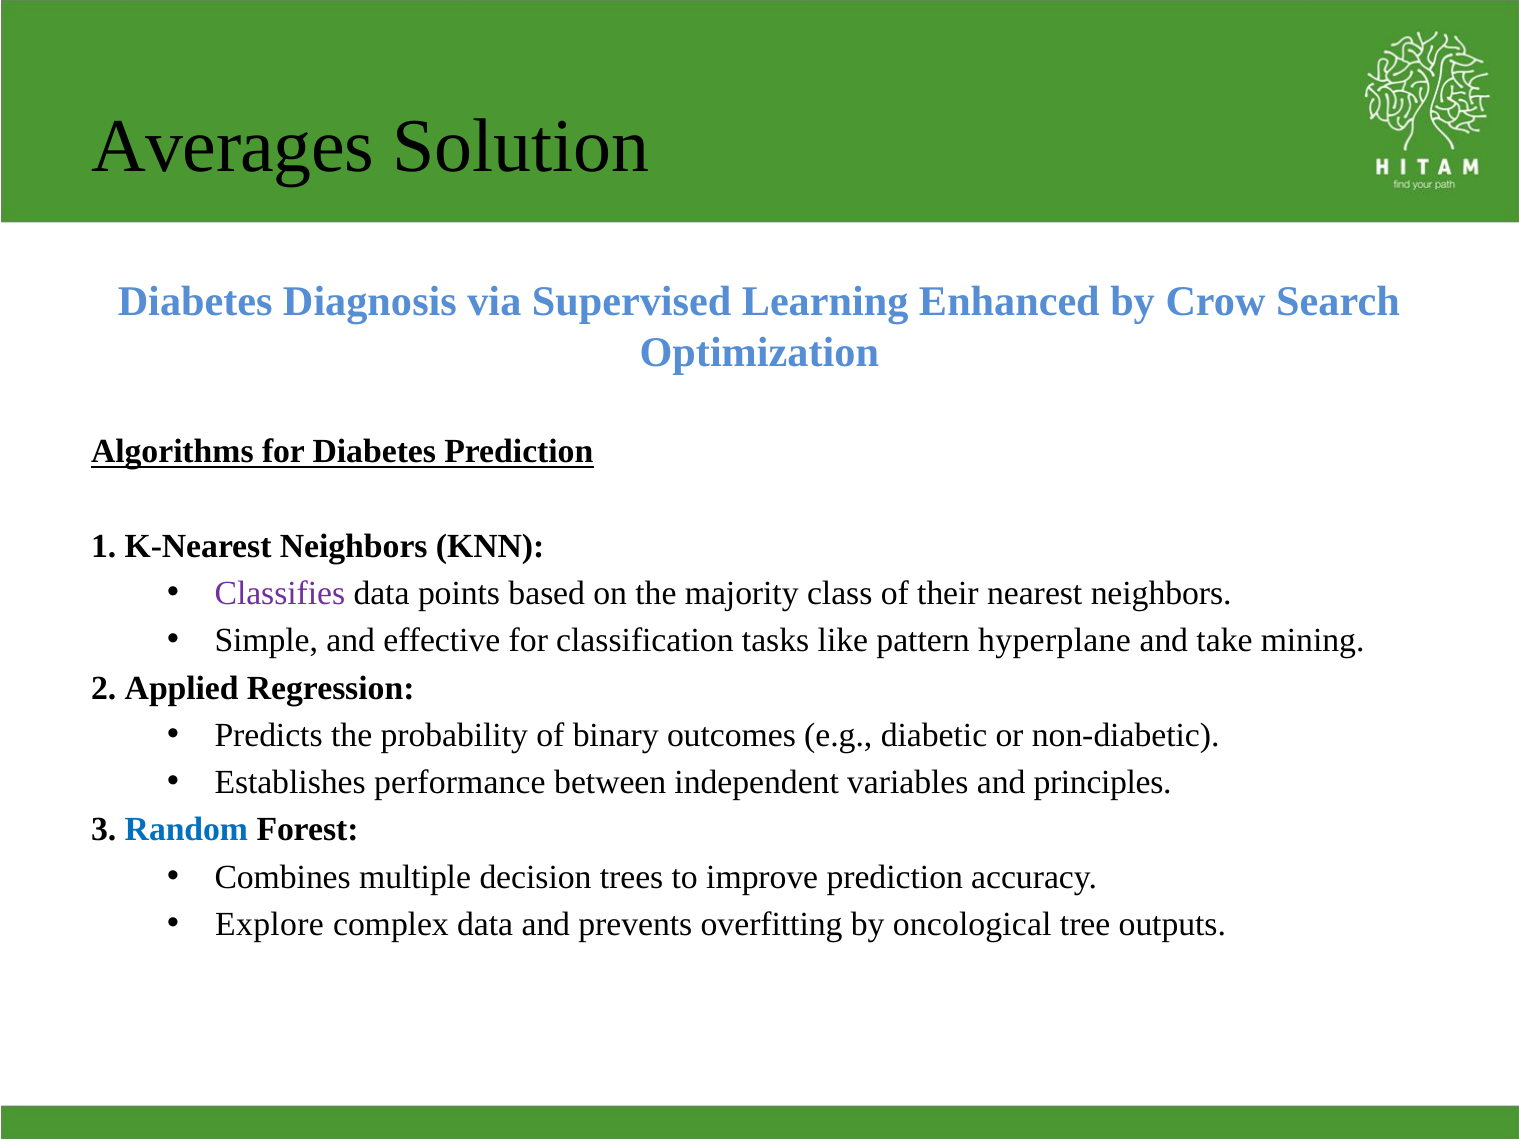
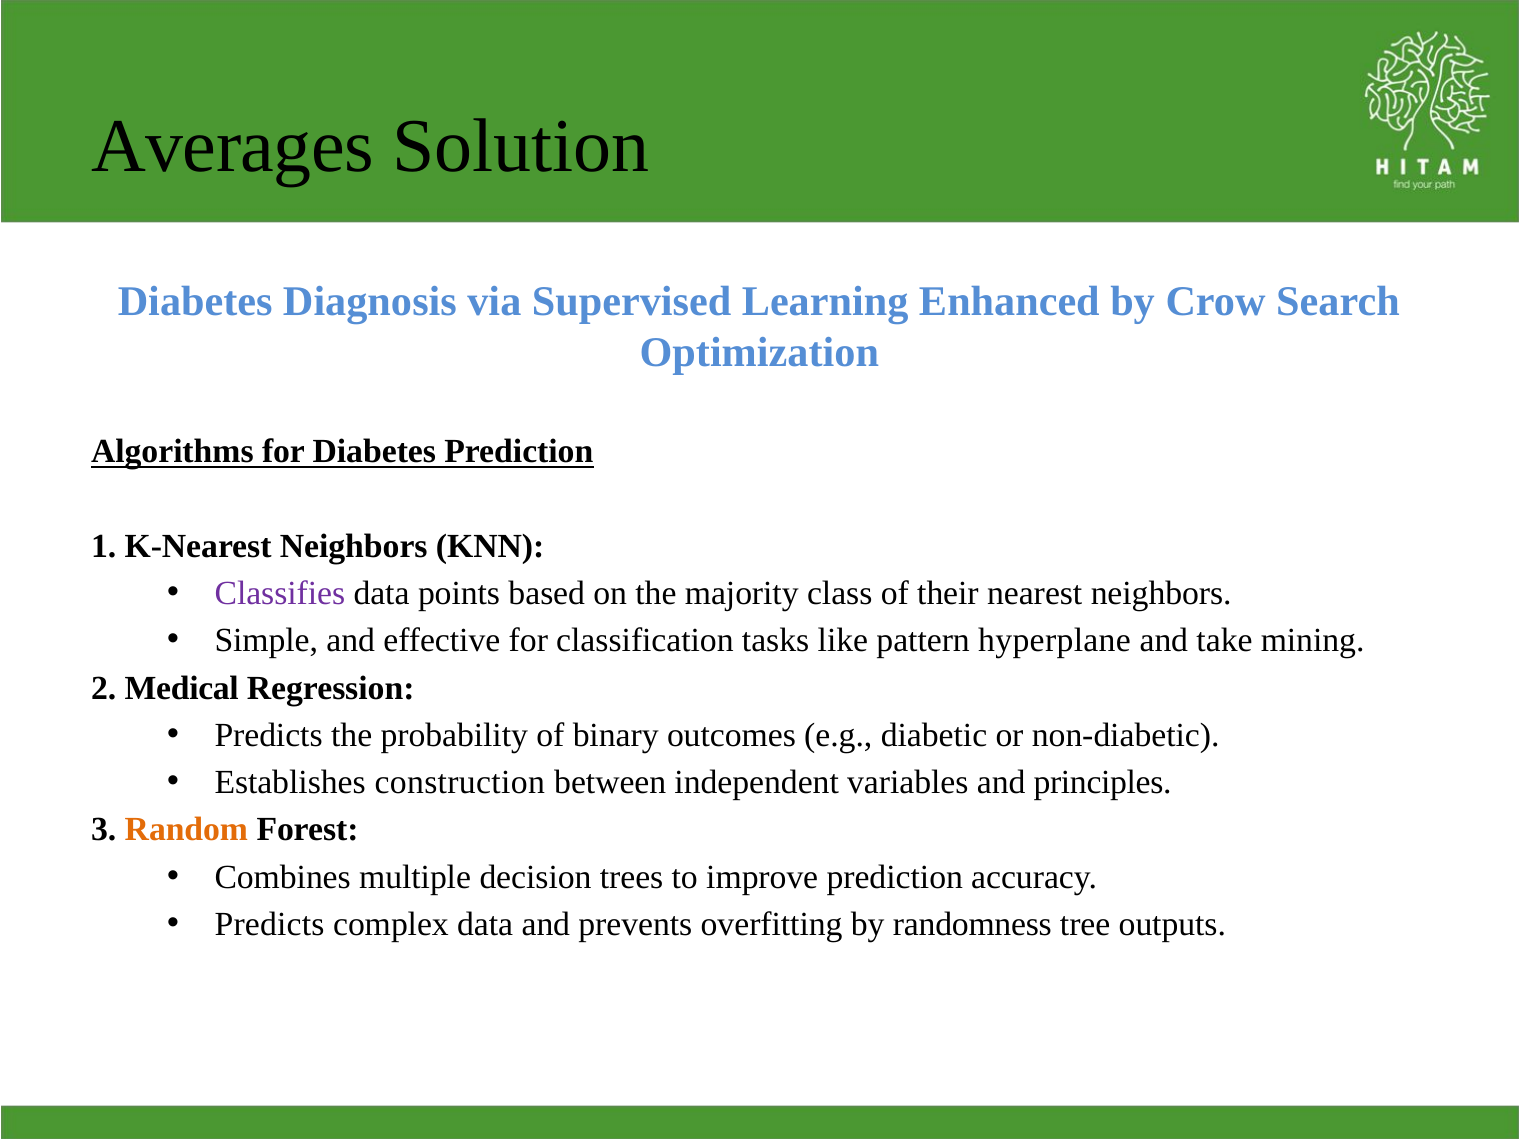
Applied: Applied -> Medical
performance: performance -> construction
Random colour: blue -> orange
Explore at (269, 924): Explore -> Predicts
oncological: oncological -> randomness
